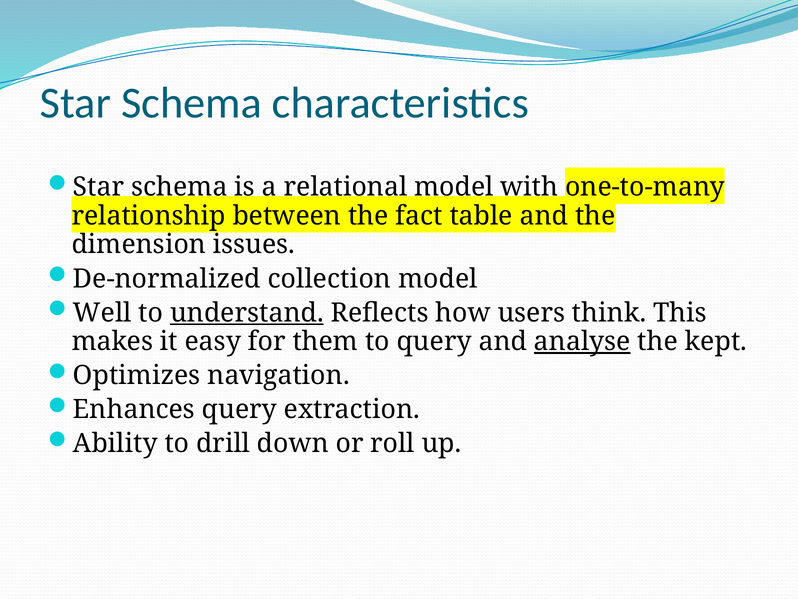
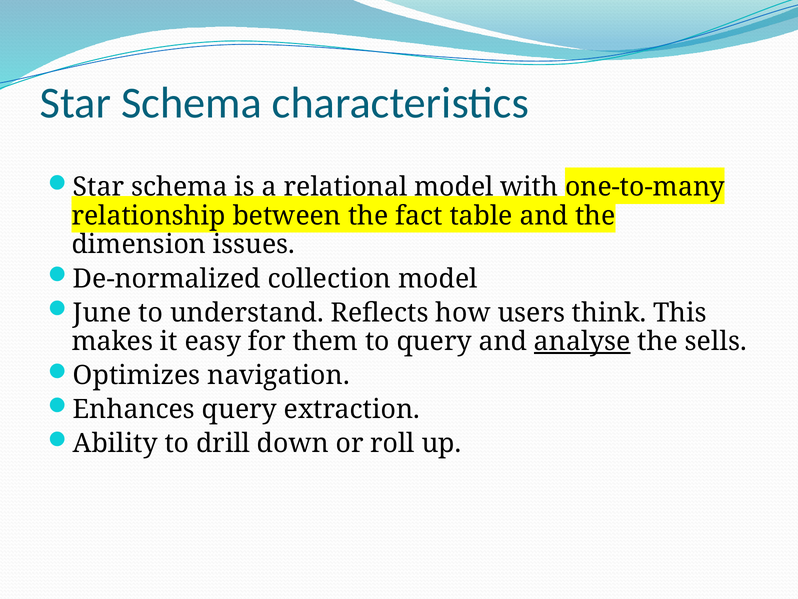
Well: Well -> June
understand underline: present -> none
kept: kept -> sells
